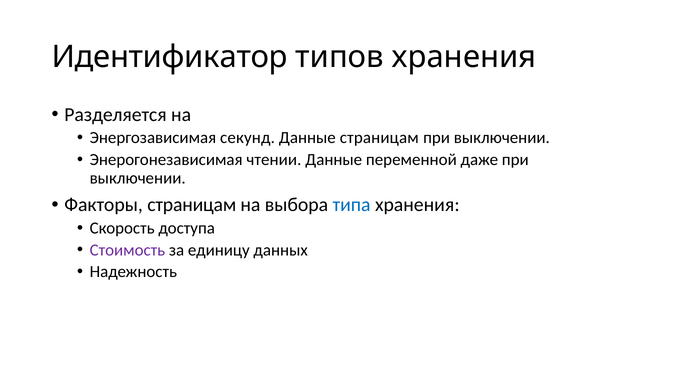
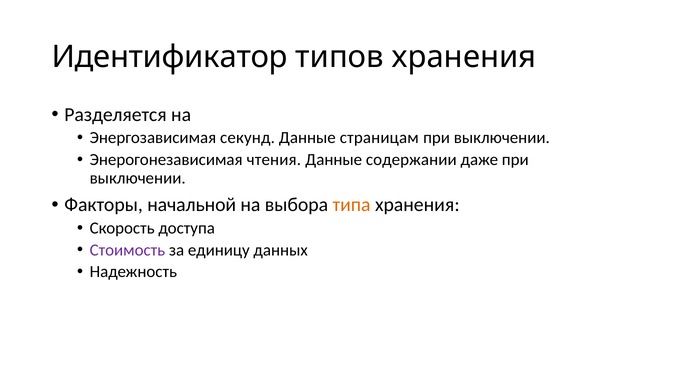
чтении: чтении -> чтения
переменной: переменной -> содержании
Факторы страницам: страницам -> начальной
типа colour: blue -> orange
